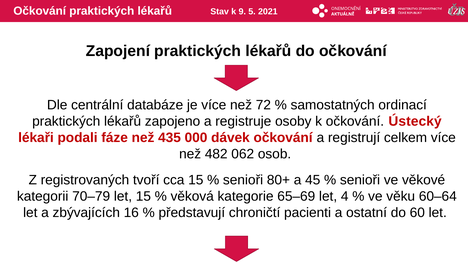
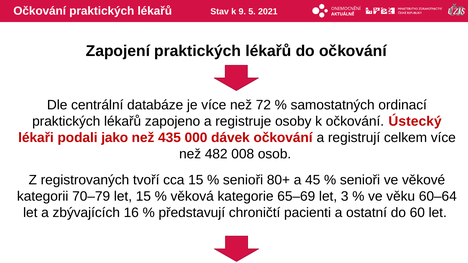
fáze: fáze -> jako
062: 062 -> 008
4: 4 -> 3
